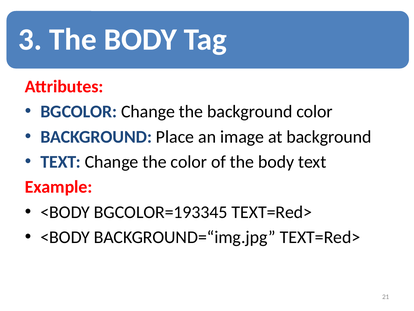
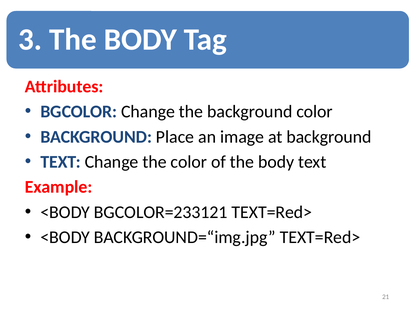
BGCOLOR=193345: BGCOLOR=193345 -> BGCOLOR=233121
